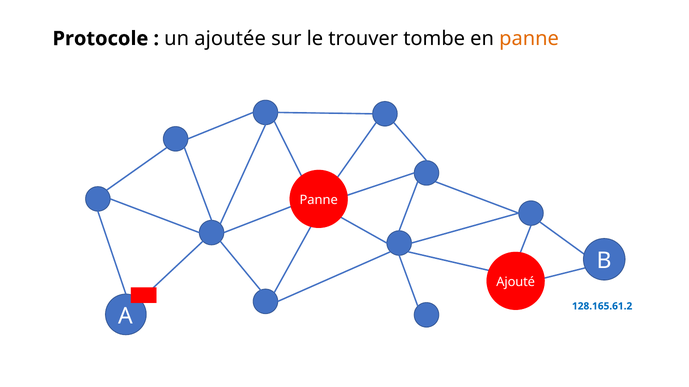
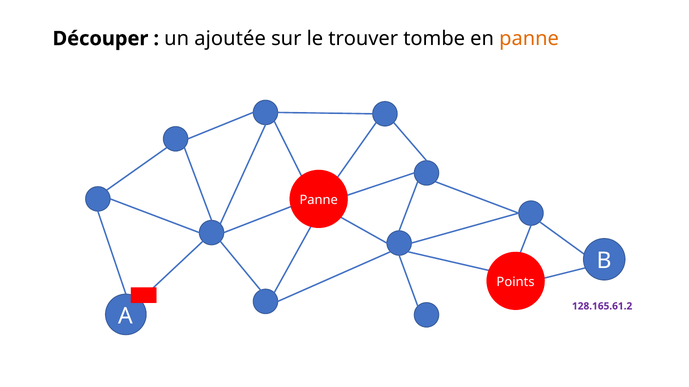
Protocole: Protocole -> Découper
Ajouté: Ajouté -> Points
128.165.61.2 colour: blue -> purple
